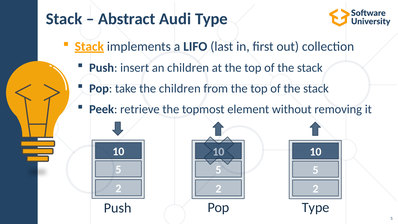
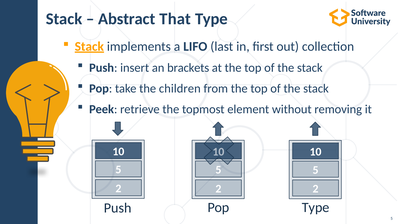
Audi: Audi -> That
an children: children -> brackets
